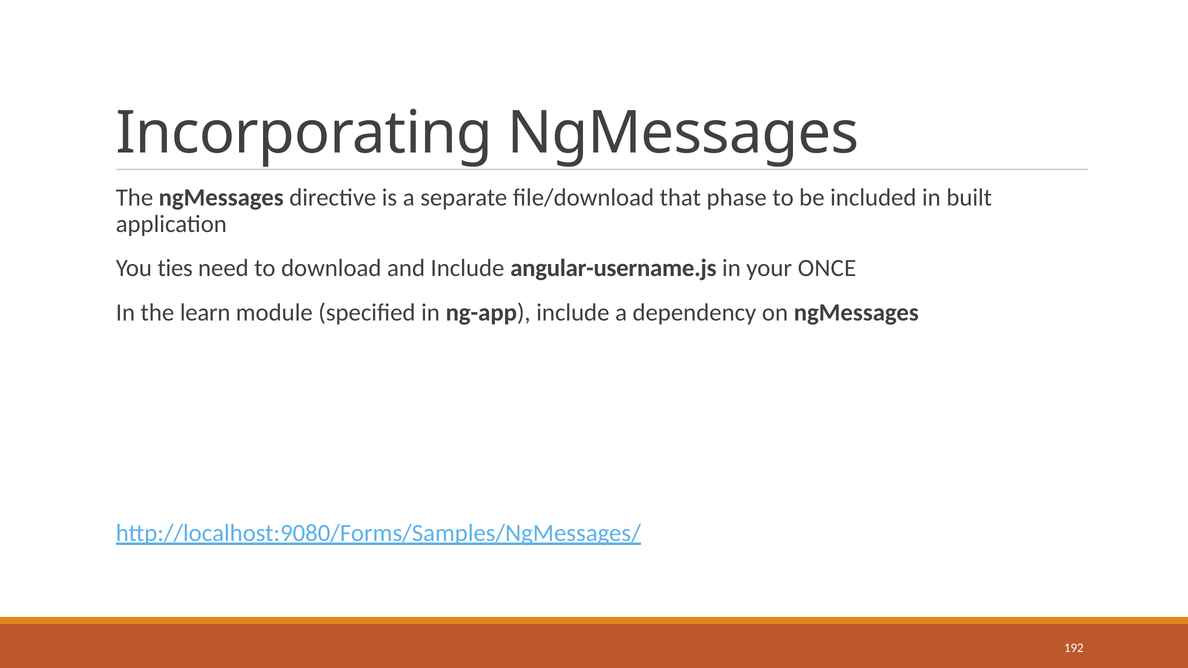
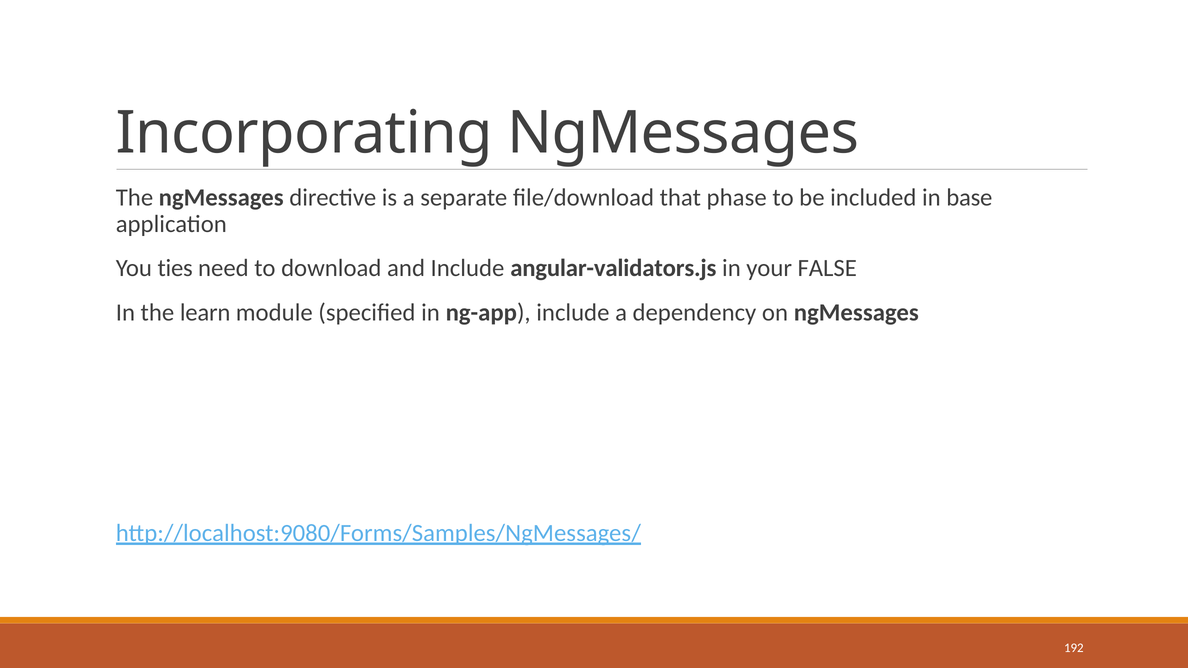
built: built -> base
angular-username.js: angular-username.js -> angular-validators.js
ONCE: ONCE -> FALSE
